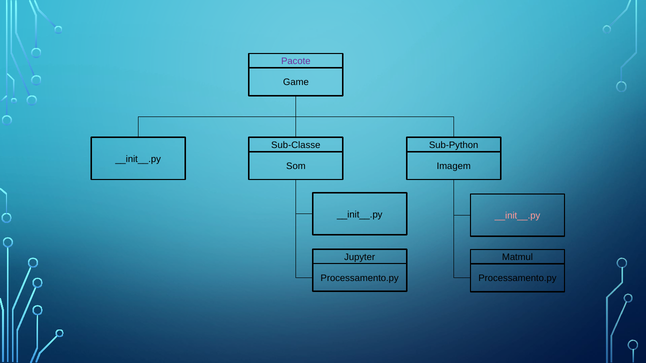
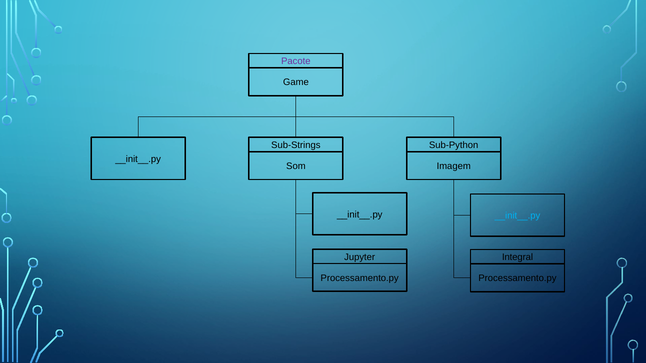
Sub-Classe: Sub-Classe -> Sub-Strings
__init__.py at (517, 216) colour: pink -> light blue
Matmul: Matmul -> Integral
